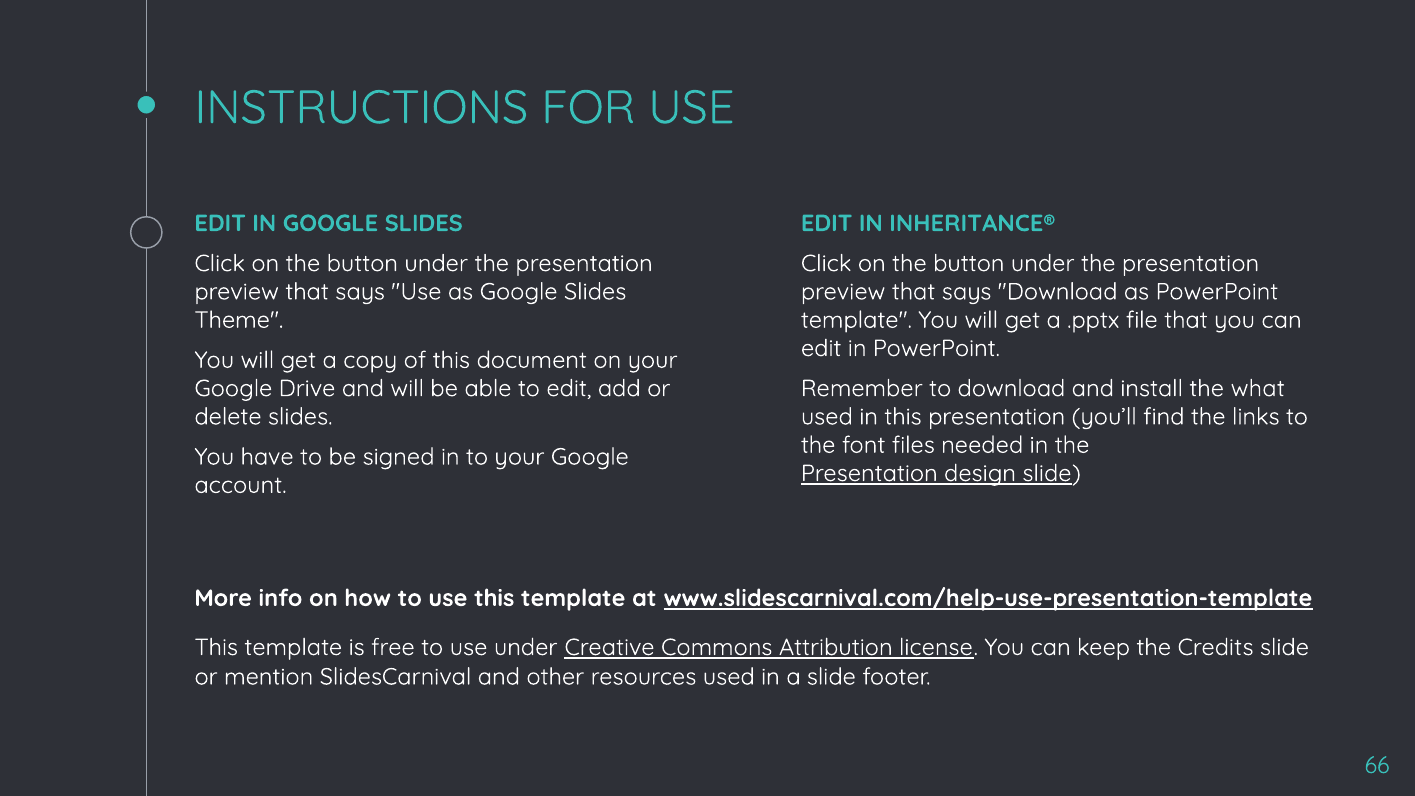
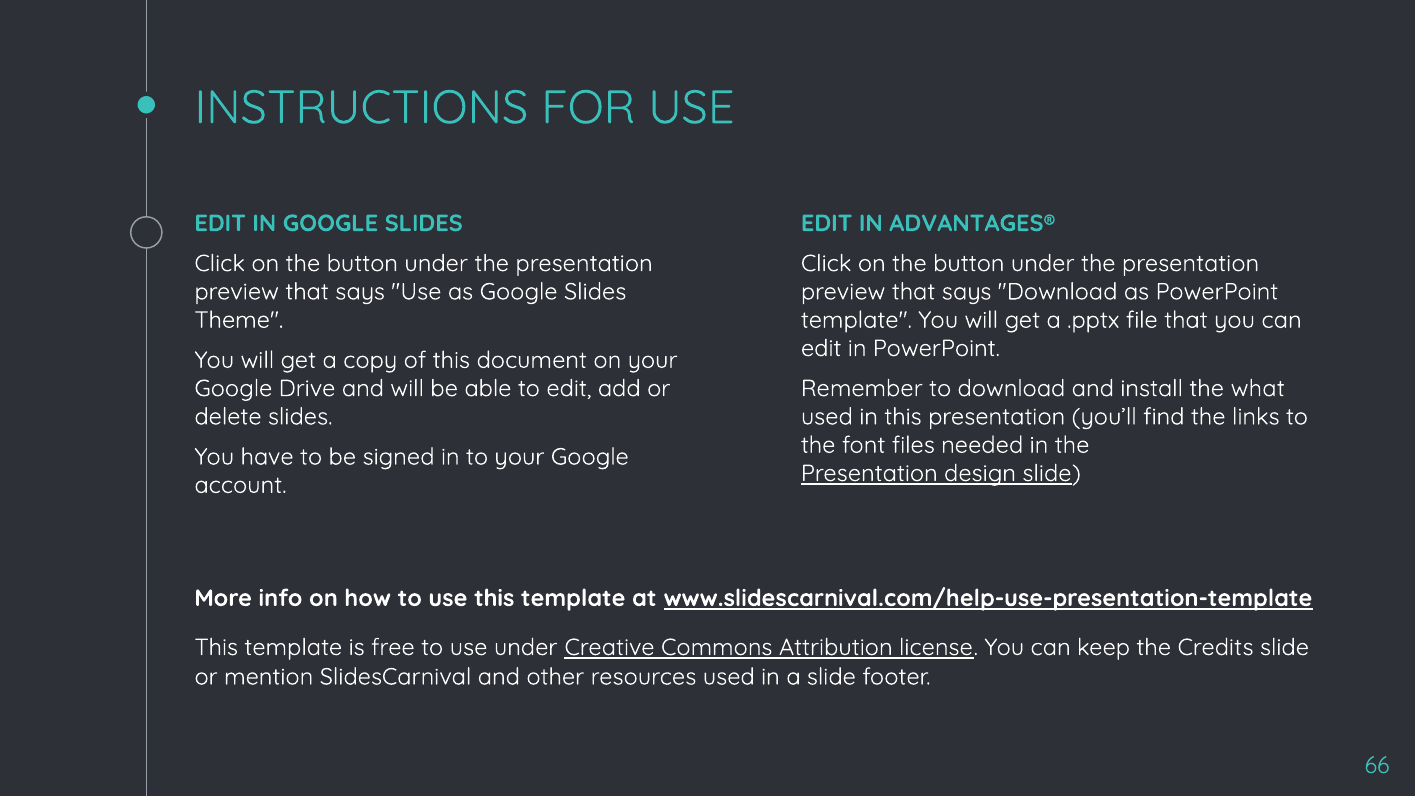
INHERITANCE®: INHERITANCE® -> ADVANTAGES®
